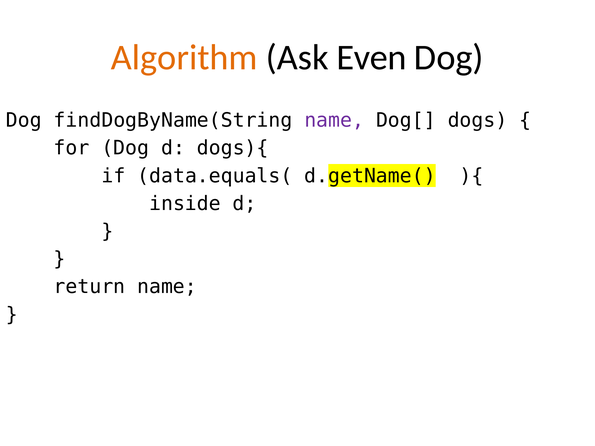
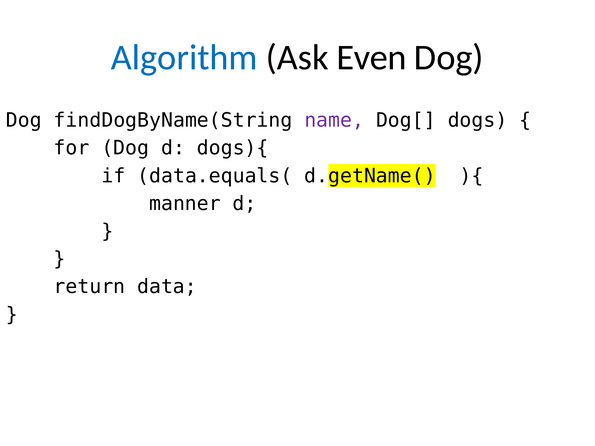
Algorithm colour: orange -> blue
inside: inside -> manner
return name: name -> data
